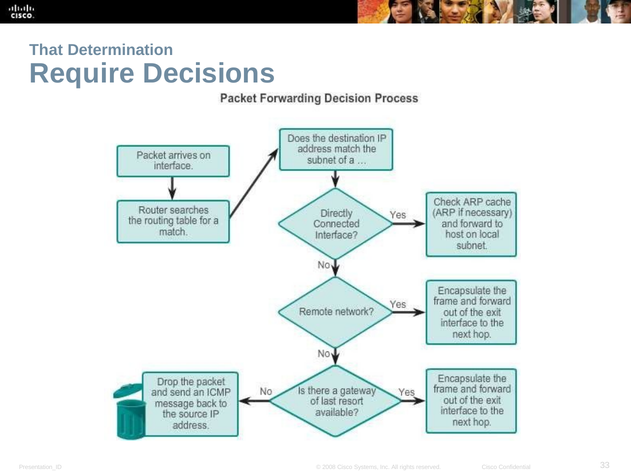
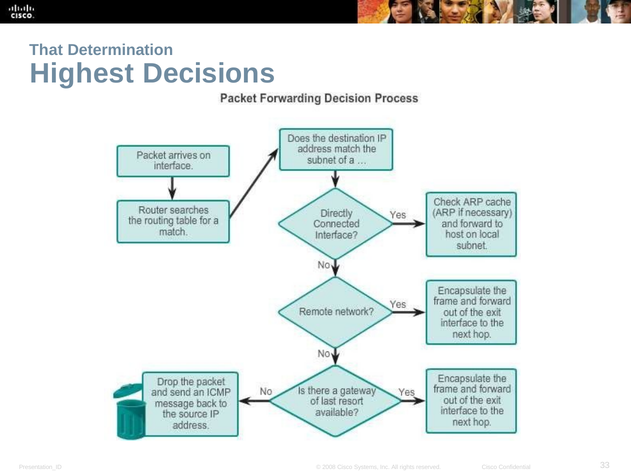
Require: Require -> Highest
